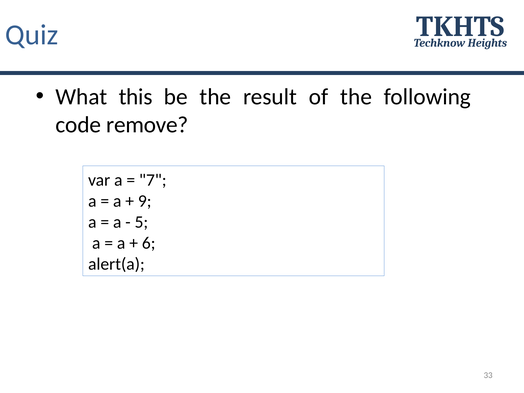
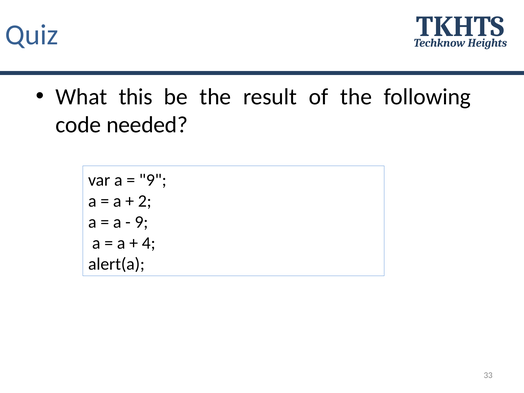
remove: remove -> needed
7 at (153, 180): 7 -> 9
9: 9 -> 2
5 at (141, 222): 5 -> 9
6: 6 -> 4
